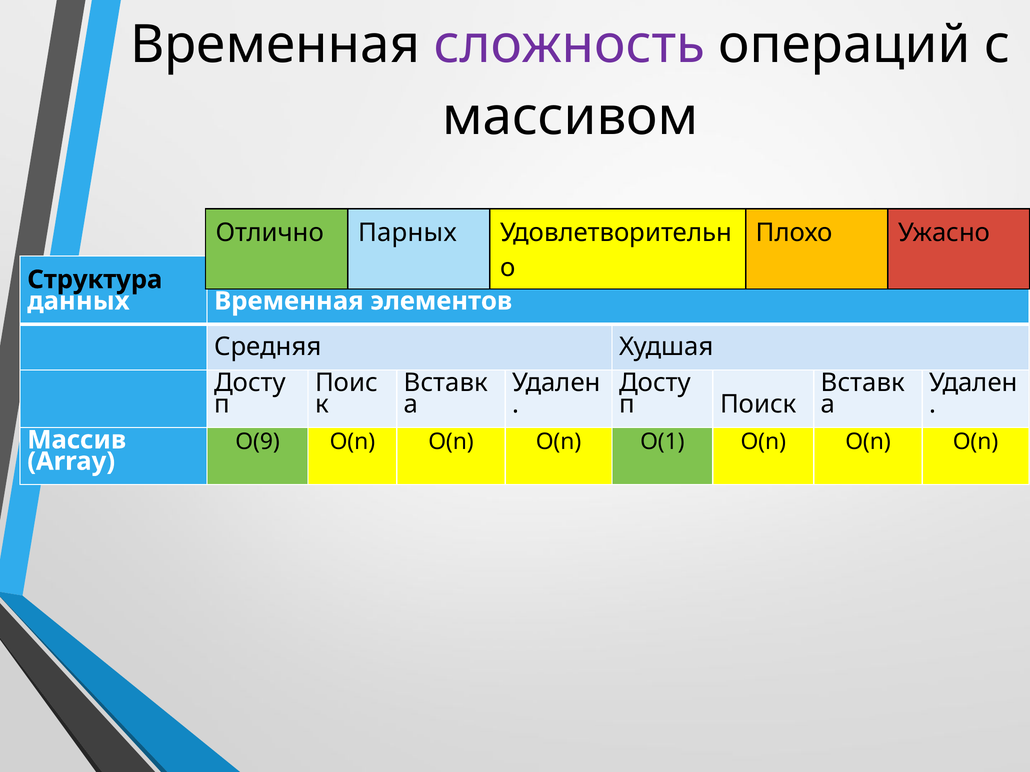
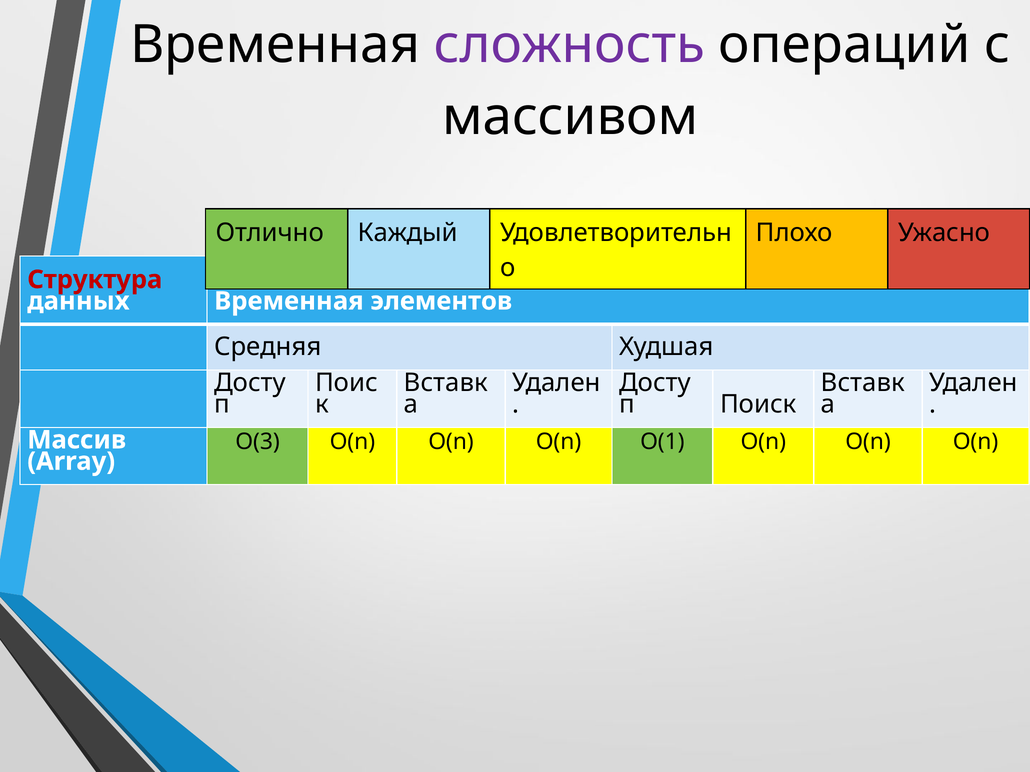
Парных: Парных -> Каждый
Структура colour: black -> red
O(9: O(9 -> O(3
